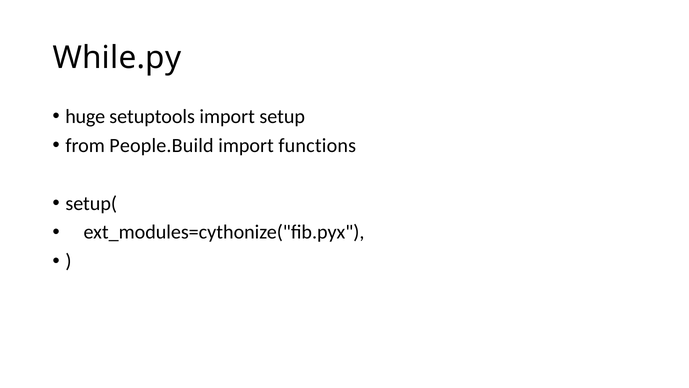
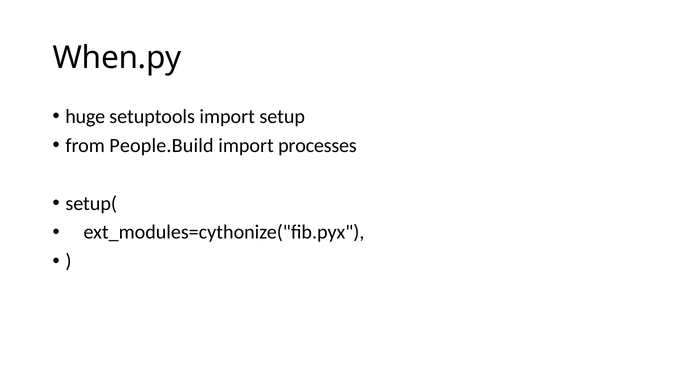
While.py: While.py -> When.py
functions: functions -> processes
